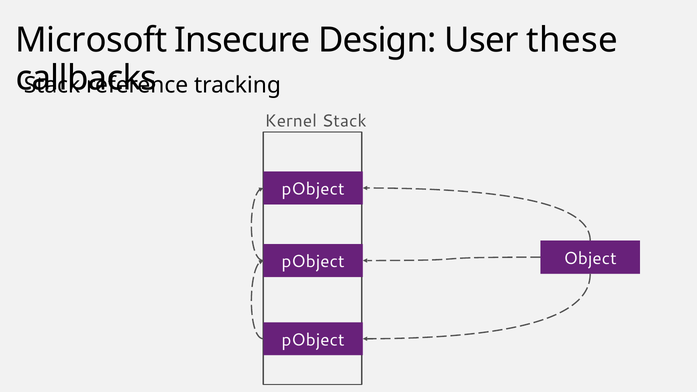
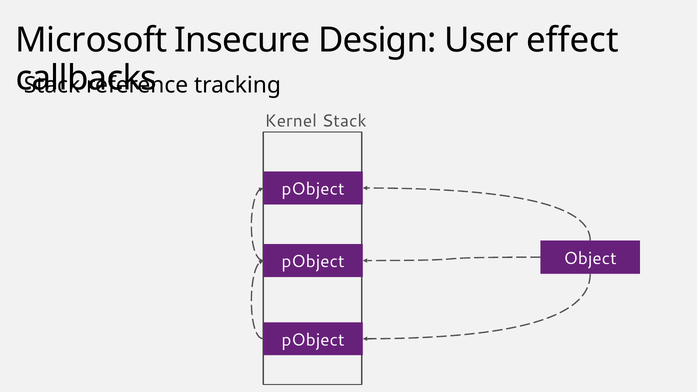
these: these -> effect
